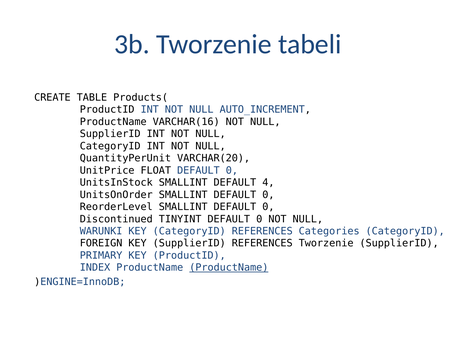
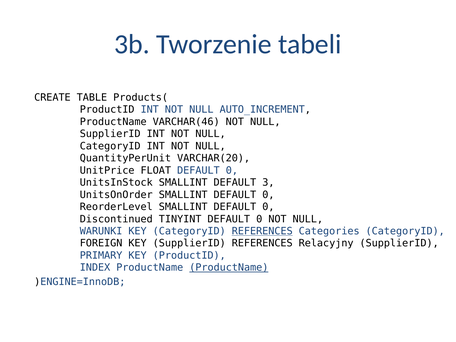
VARCHAR(16: VARCHAR(16 -> VARCHAR(46
4: 4 -> 3
REFERENCES at (262, 231) underline: none -> present
REFERENCES Tworzenie: Tworzenie -> Relacyjny
